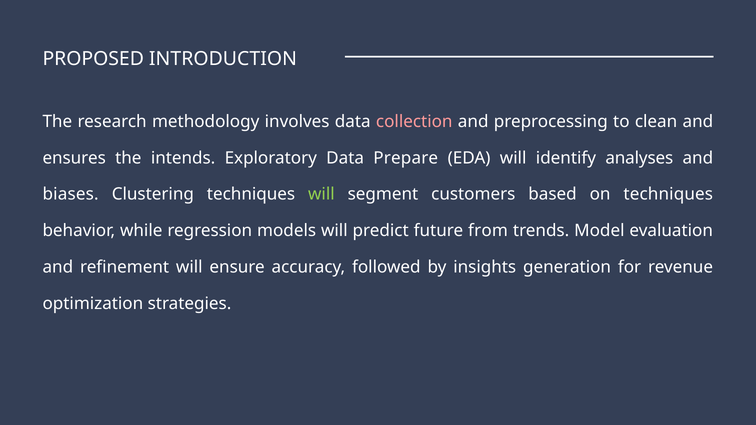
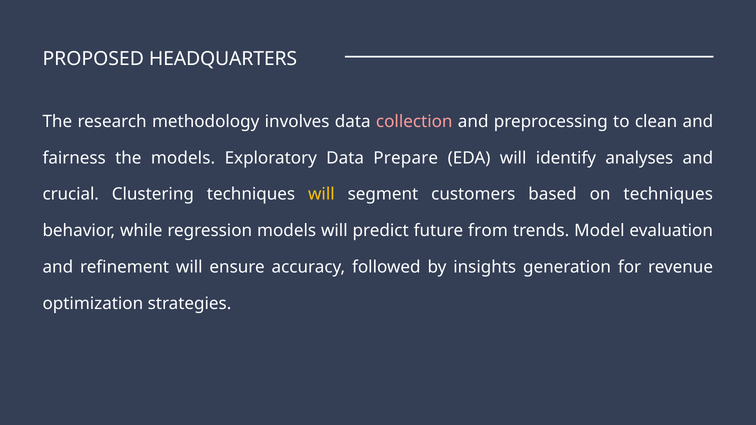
INTRODUCTION: INTRODUCTION -> HEADQUARTERS
ensures: ensures -> fairness
the intends: intends -> models
biases: biases -> crucial
will at (321, 194) colour: light green -> yellow
